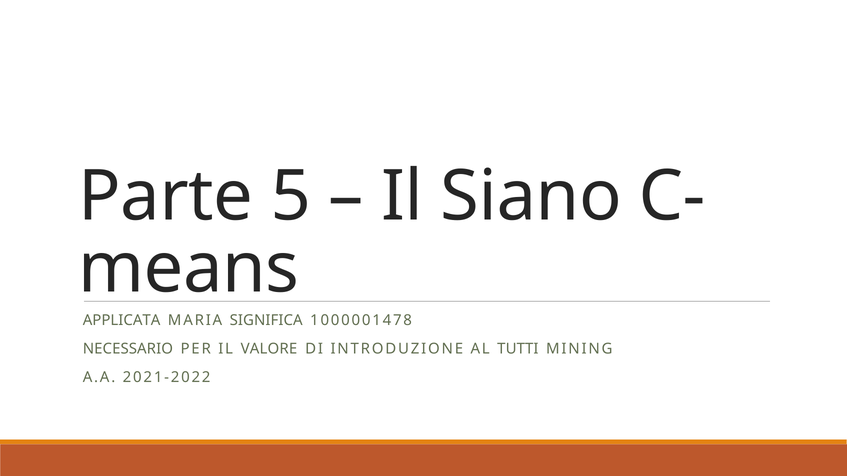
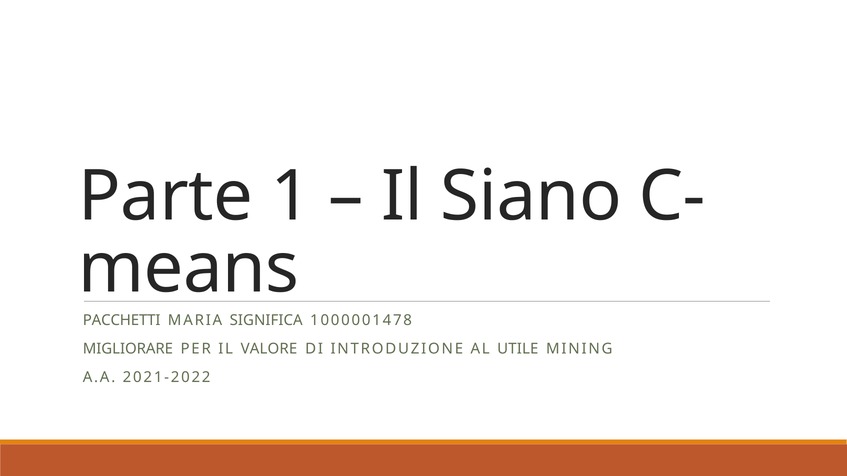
5: 5 -> 1
APPLICATA: APPLICATA -> PACCHETTI
NECESSARIO: NECESSARIO -> MIGLIORARE
TUTTI: TUTTI -> UTILE
